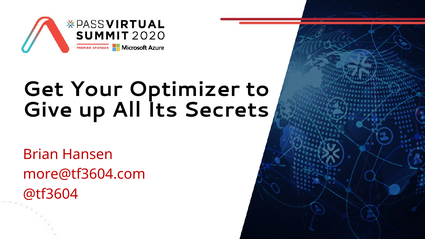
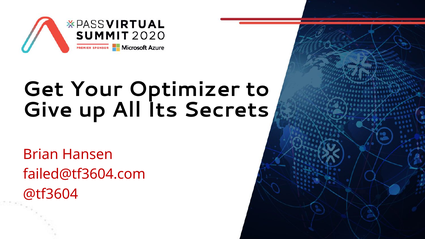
more@tf3604.com: more@tf3604.com -> failed@tf3604.com
